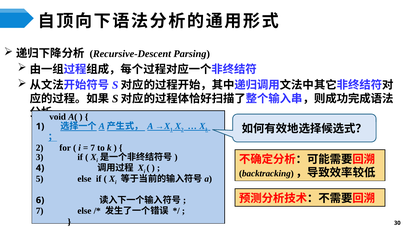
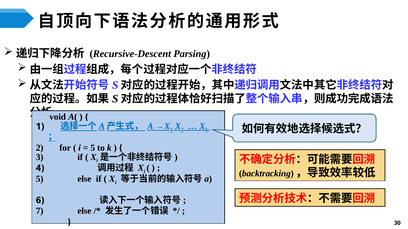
7 at (93, 148): 7 -> 5
